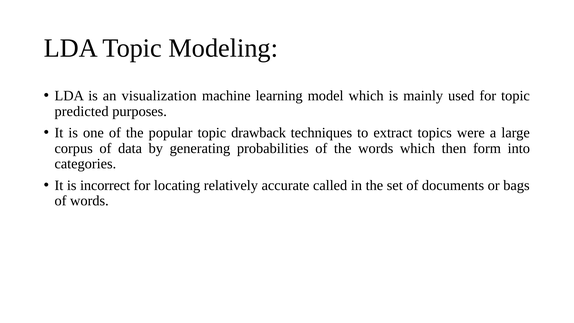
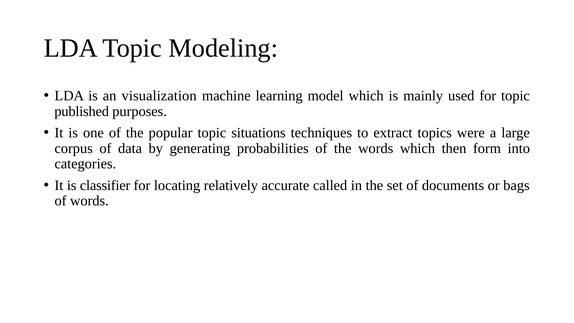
predicted: predicted -> published
drawback: drawback -> situations
incorrect: incorrect -> classifier
